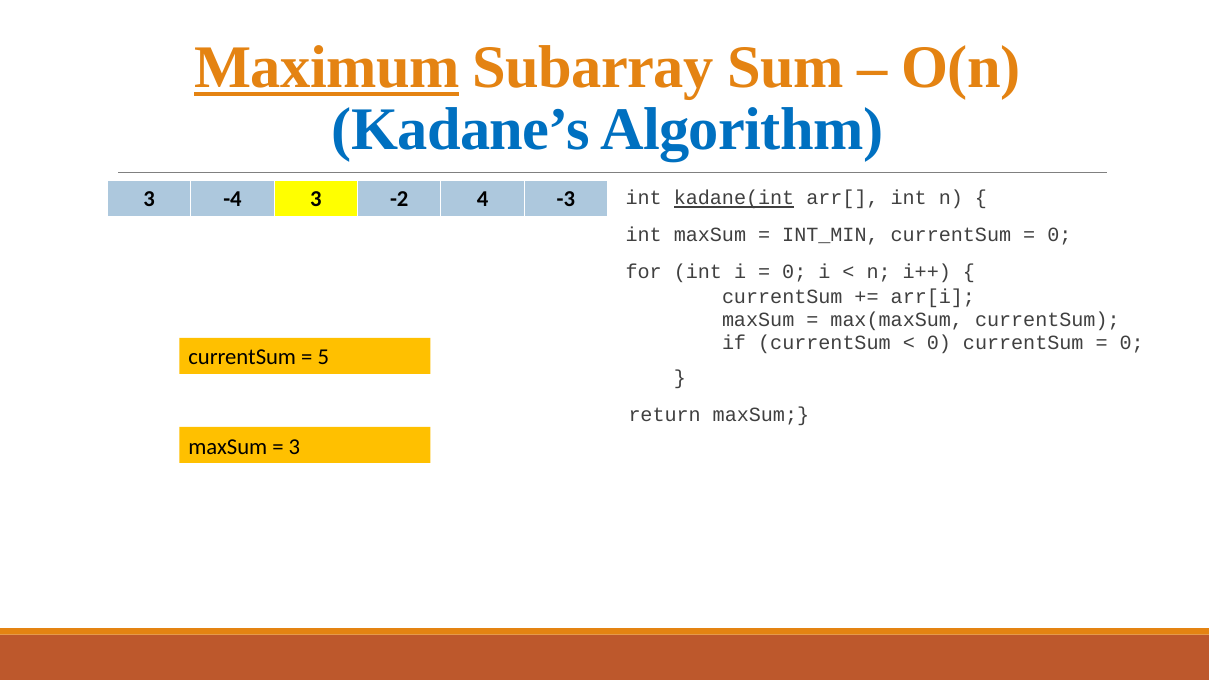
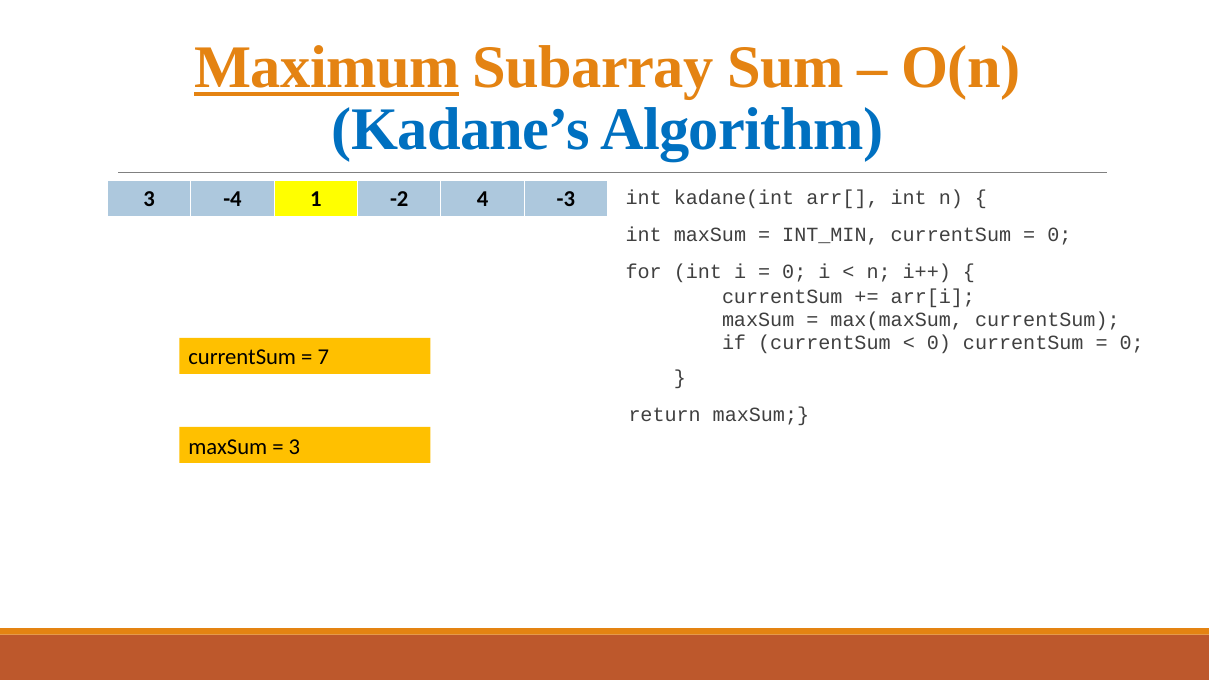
-4 3: 3 -> 1
kadane(int underline: present -> none
5: 5 -> 7
